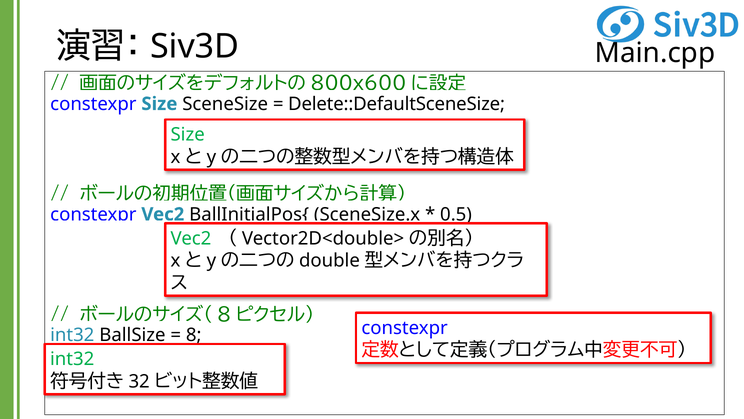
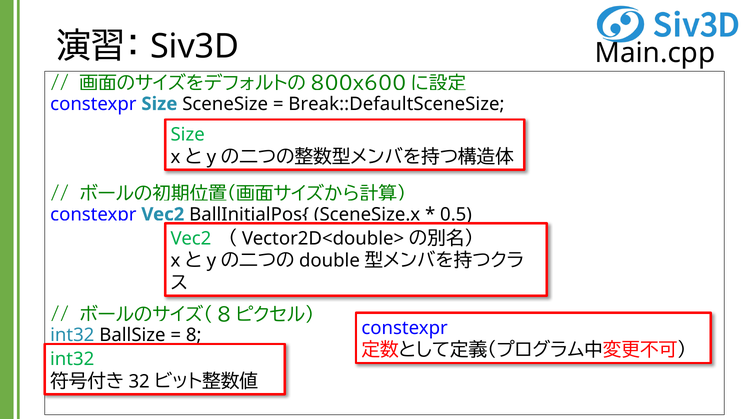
Delete::DefaultSceneSize: Delete::DefaultSceneSize -> Break::DefaultSceneSize
